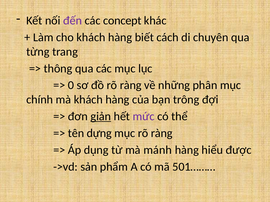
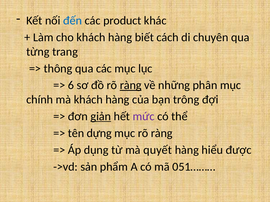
đến colour: purple -> blue
concept: concept -> product
0: 0 -> 6
ràng at (131, 85) underline: none -> present
mánh: mánh -> quyết
501………: 501……… -> 051………
